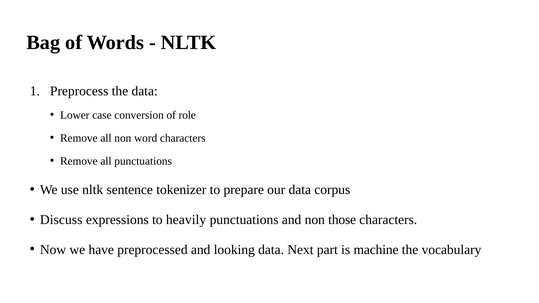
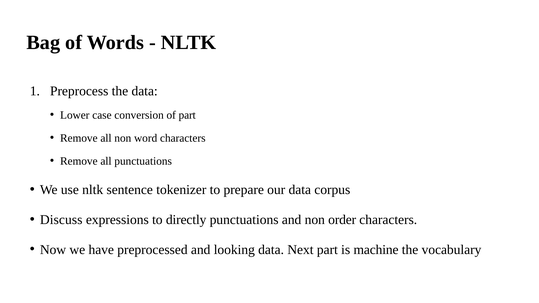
of role: role -> part
heavily: heavily -> directly
those: those -> order
